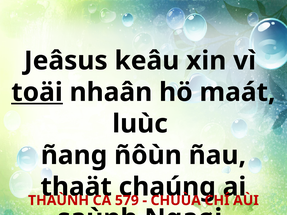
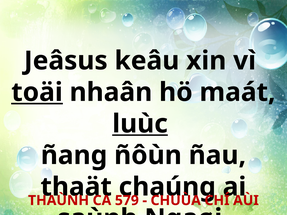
luùc underline: none -> present
